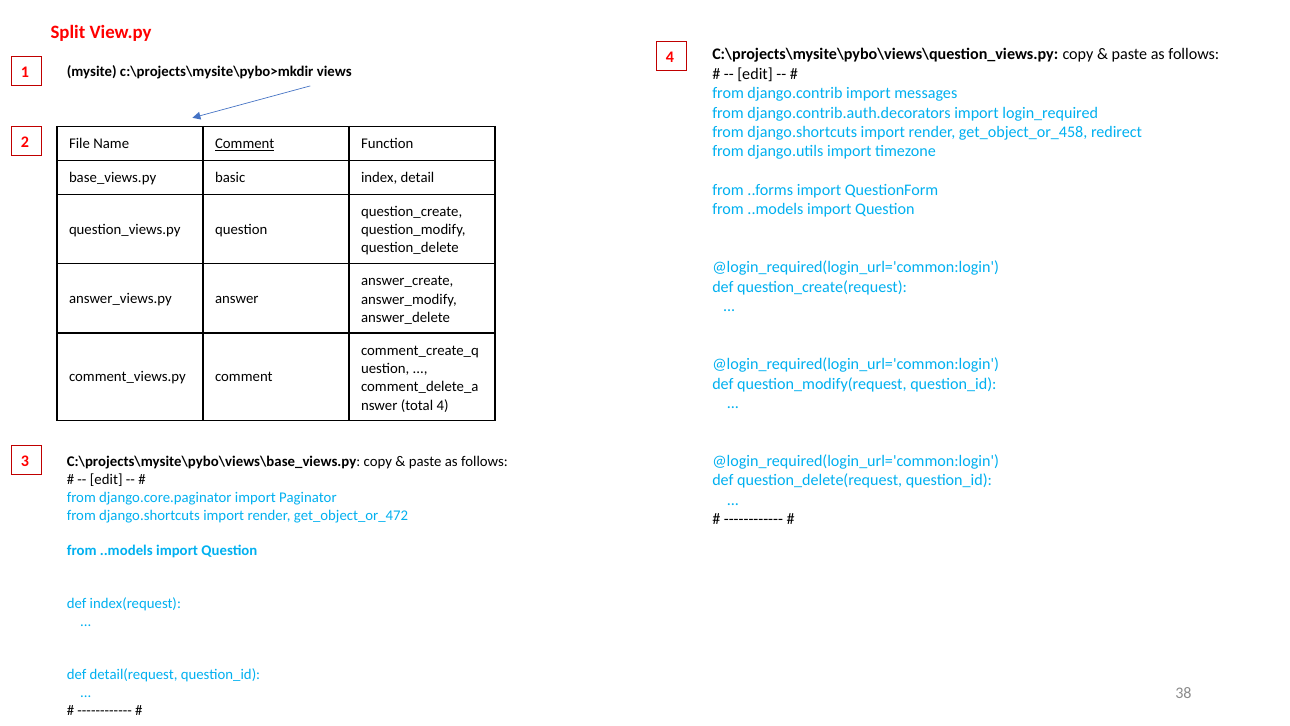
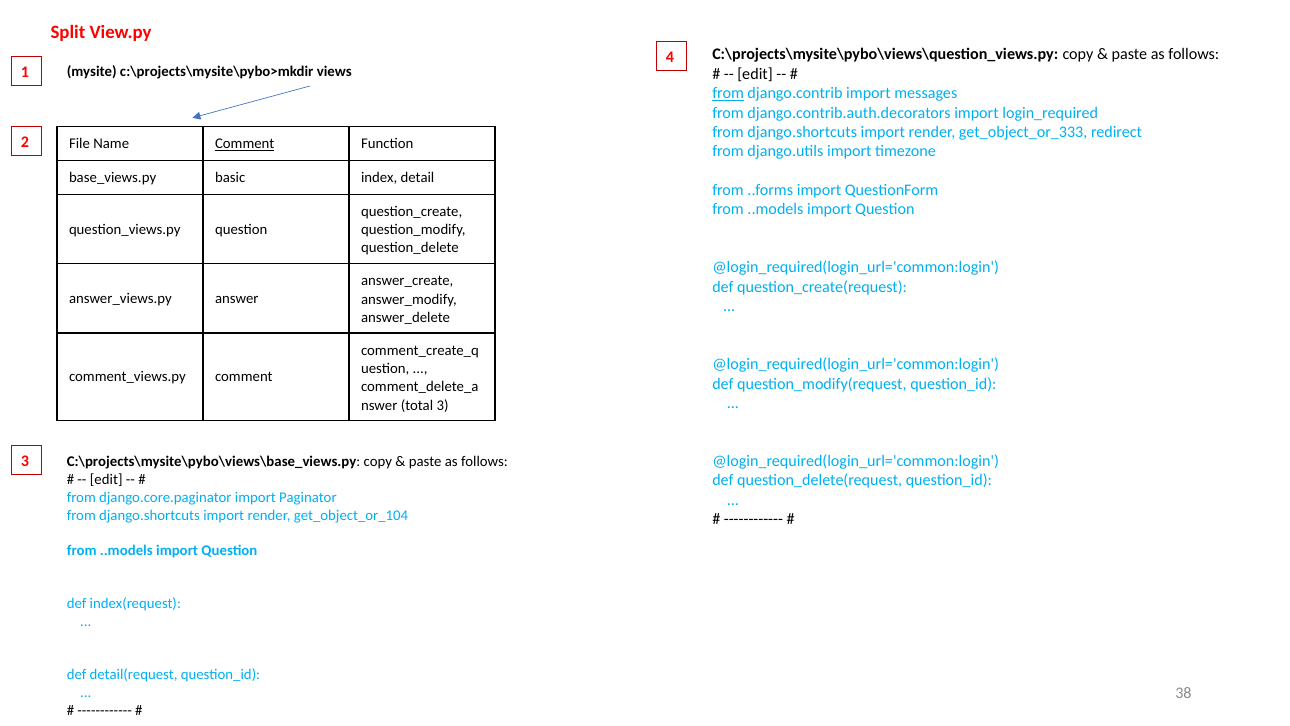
from at (728, 93) underline: none -> present
get_object_or_458: get_object_or_458 -> get_object_or_333
total 4: 4 -> 3
get_object_or_472: get_object_or_472 -> get_object_or_104
